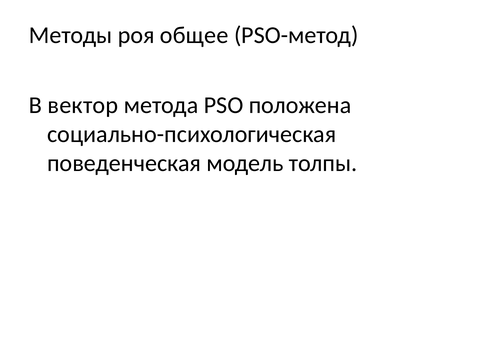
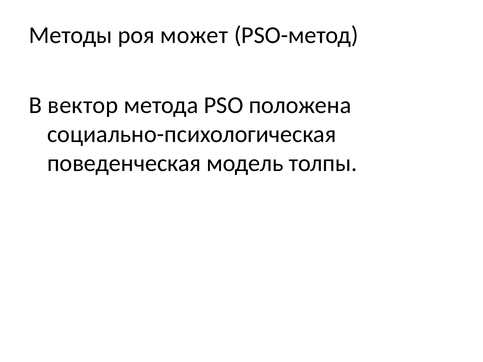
общее: общее -> может
